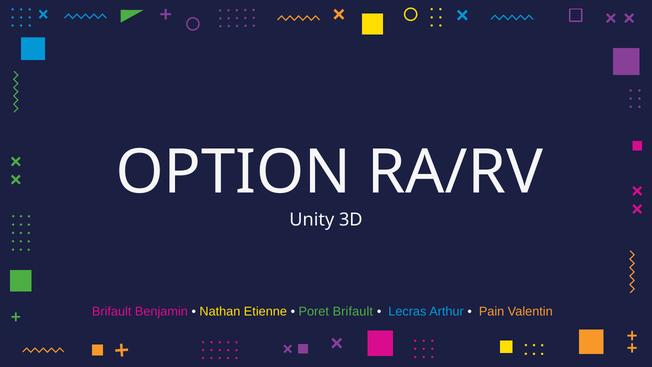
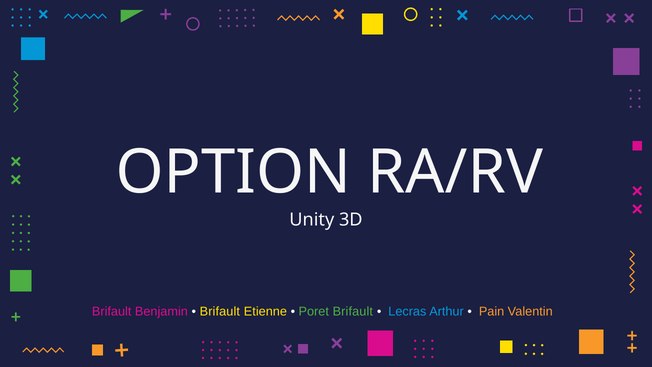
Nathan at (220, 311): Nathan -> Brifault
